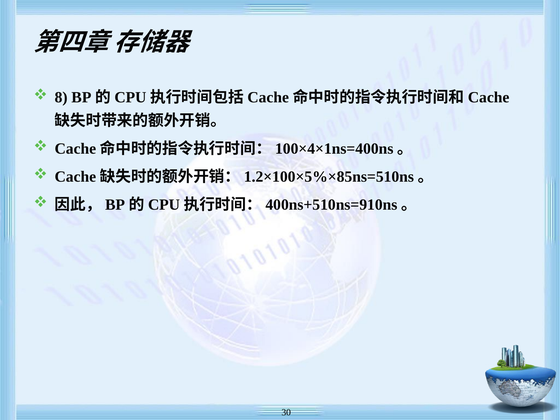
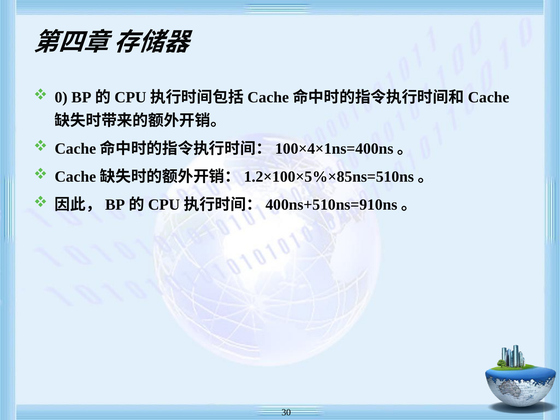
8: 8 -> 0
